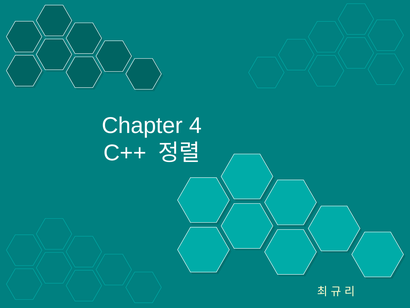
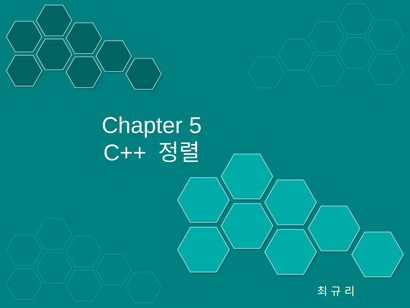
4: 4 -> 5
